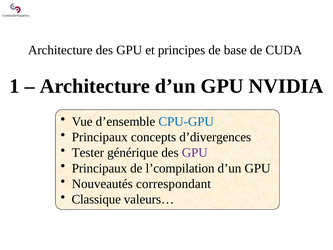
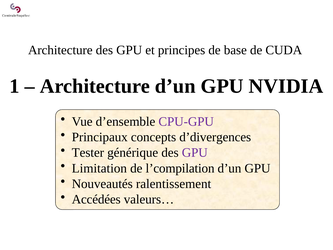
CPU-GPU colour: blue -> purple
Principaux at (99, 168): Principaux -> Limitation
correspondant: correspondant -> ralentissement
Classique: Classique -> Accédées
